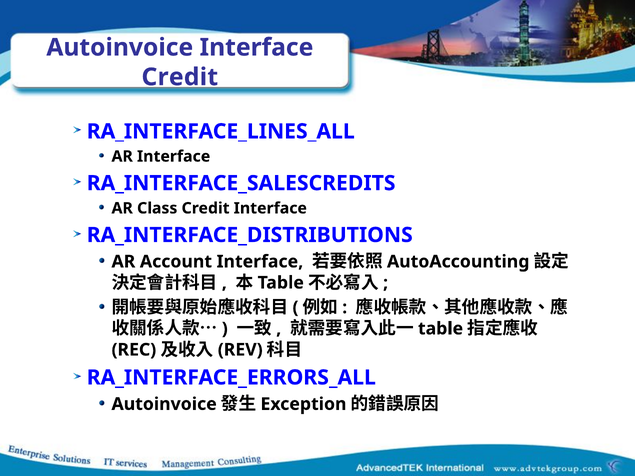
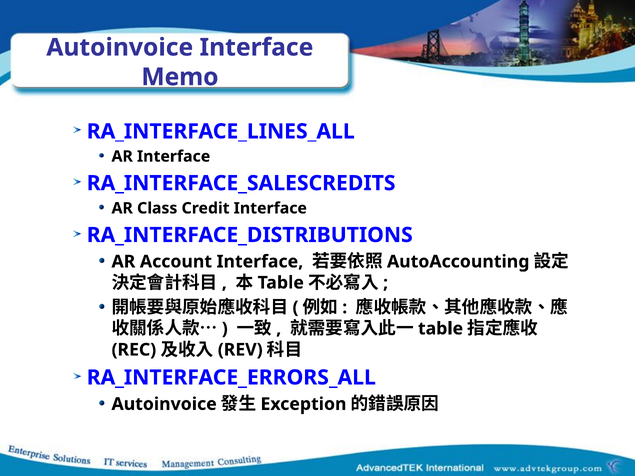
Credit at (180, 77): Credit -> Memo
